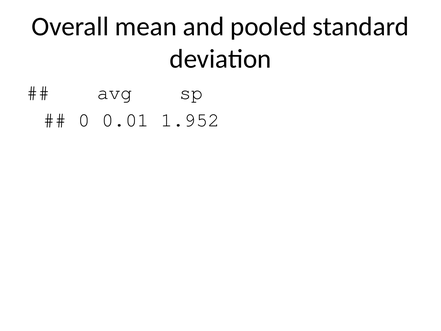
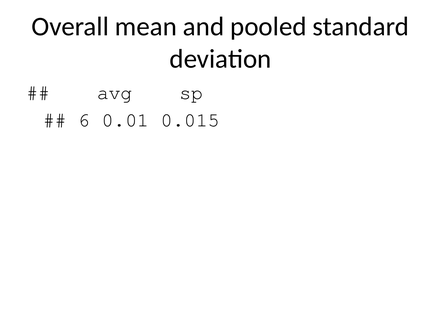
0: 0 -> 6
1.952: 1.952 -> 0.015
